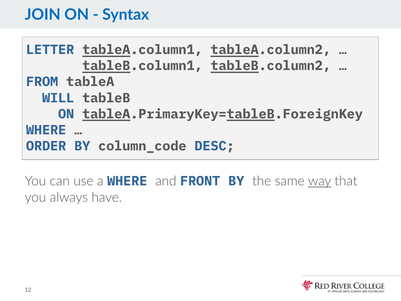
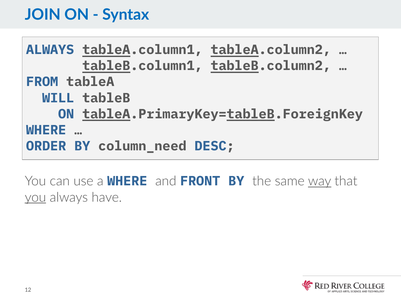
LETTER at (50, 50): LETTER -> ALWAYS
column_code: column_code -> column_need
you at (35, 197) underline: none -> present
